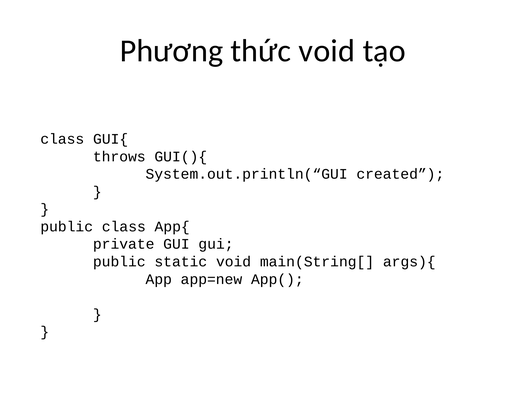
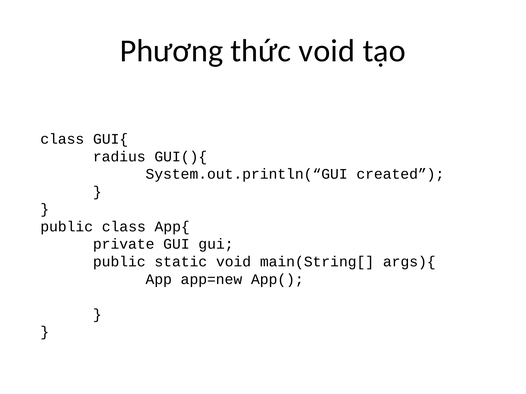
throws: throws -> radius
